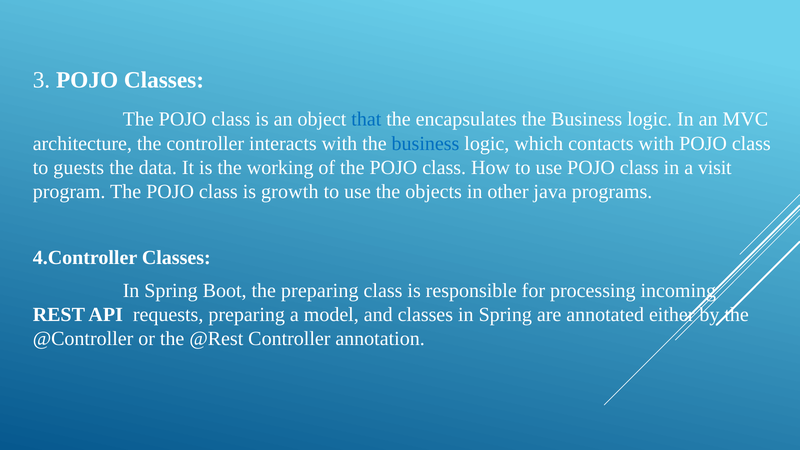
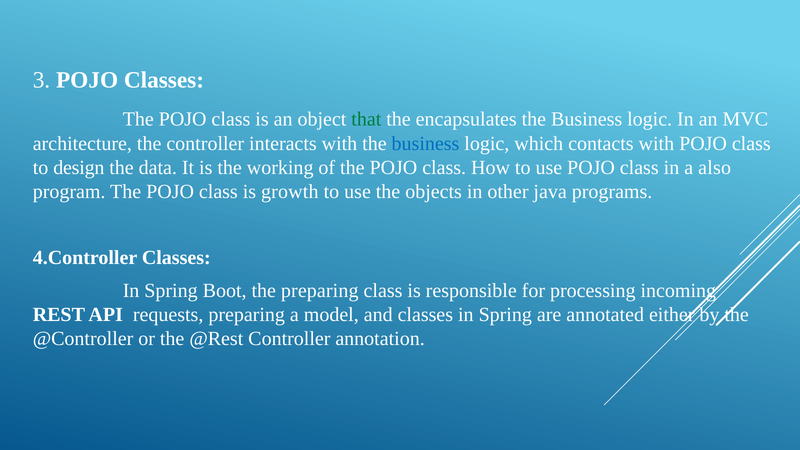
that colour: blue -> green
guests: guests -> design
visit: visit -> also
